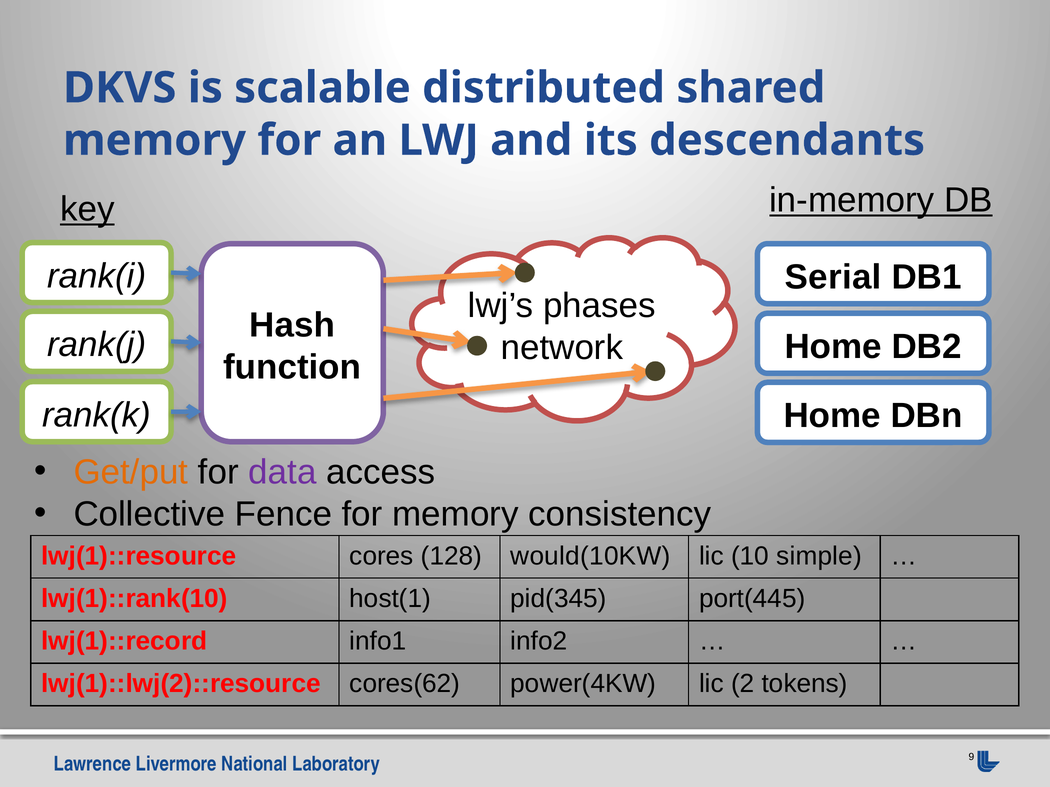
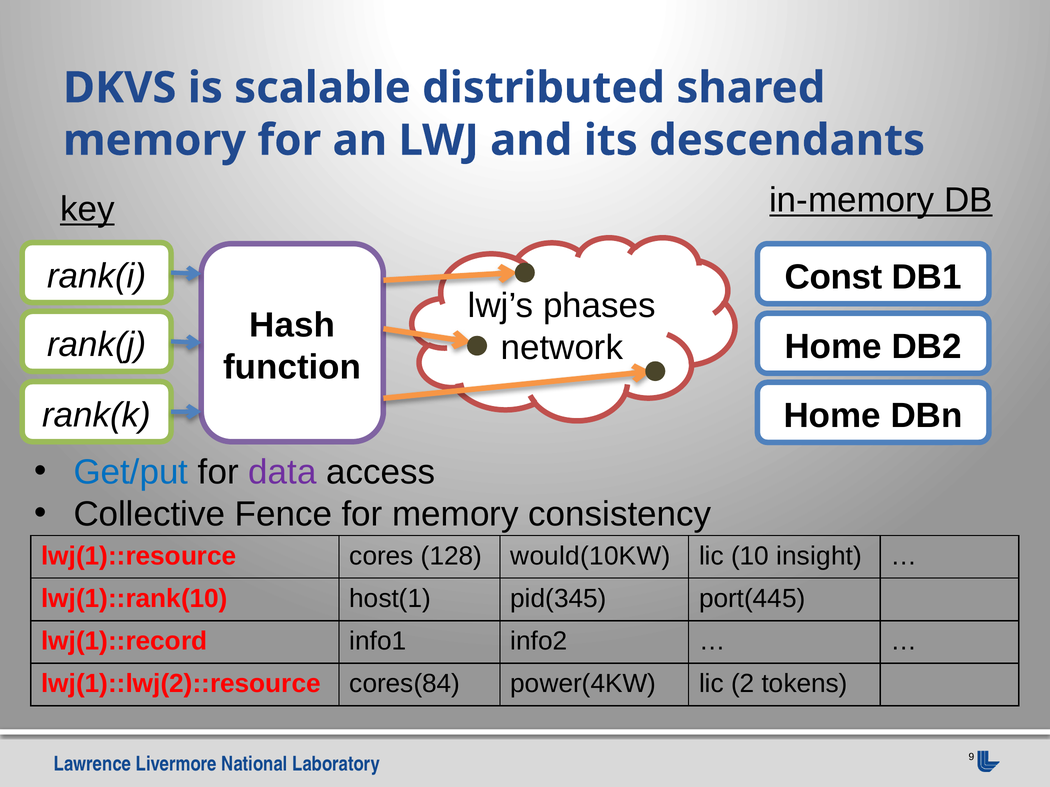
Serial: Serial -> Const
Get/put colour: orange -> blue
simple: simple -> insight
cores(62: cores(62 -> cores(84
